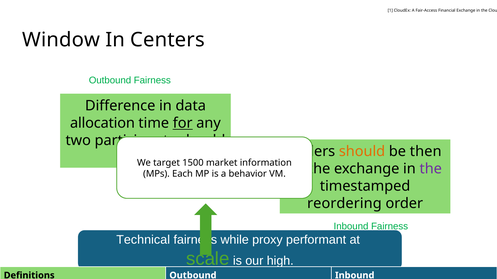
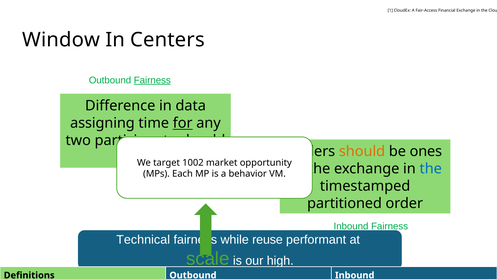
Fairness at (152, 80) underline: none -> present
allocation: allocation -> assigning
then: then -> ones
1500: 1500 -> 1002
information: information -> opportunity
the at (431, 169) colour: purple -> blue
reordering: reordering -> partitioned
proxy: proxy -> reuse
